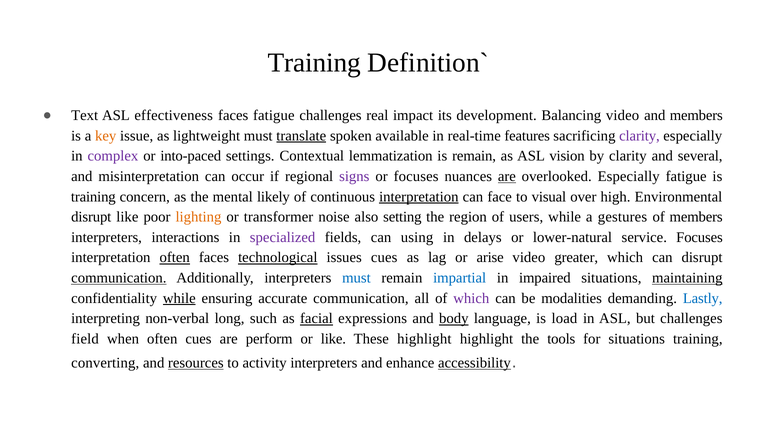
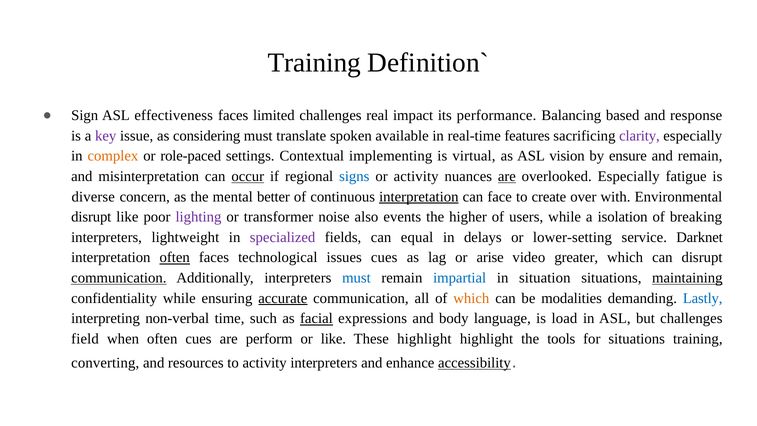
Text: Text -> Sign
faces fatigue: fatigue -> limited
development: development -> performance
Balancing video: video -> based
and members: members -> response
key colour: orange -> purple
lightweight: lightweight -> considering
translate underline: present -> none
complex colour: purple -> orange
into-paced: into-paced -> role-paced
lemmatization: lemmatization -> implementing
is remain: remain -> virtual
by clarity: clarity -> ensure
and several: several -> remain
occur underline: none -> present
signs colour: purple -> blue
or focuses: focuses -> activity
training at (93, 197): training -> diverse
likely: likely -> better
visual: visual -> create
high: high -> with
lighting colour: orange -> purple
setting: setting -> events
region: region -> higher
gestures: gestures -> isolation
of members: members -> breaking
interactions: interactions -> lightweight
using: using -> equal
lower-natural: lower-natural -> lower-setting
service Focuses: Focuses -> Darknet
technological underline: present -> none
impaired: impaired -> situation
while at (179, 298) underline: present -> none
accurate underline: none -> present
which at (471, 298) colour: purple -> orange
long: long -> time
body underline: present -> none
resources underline: present -> none
